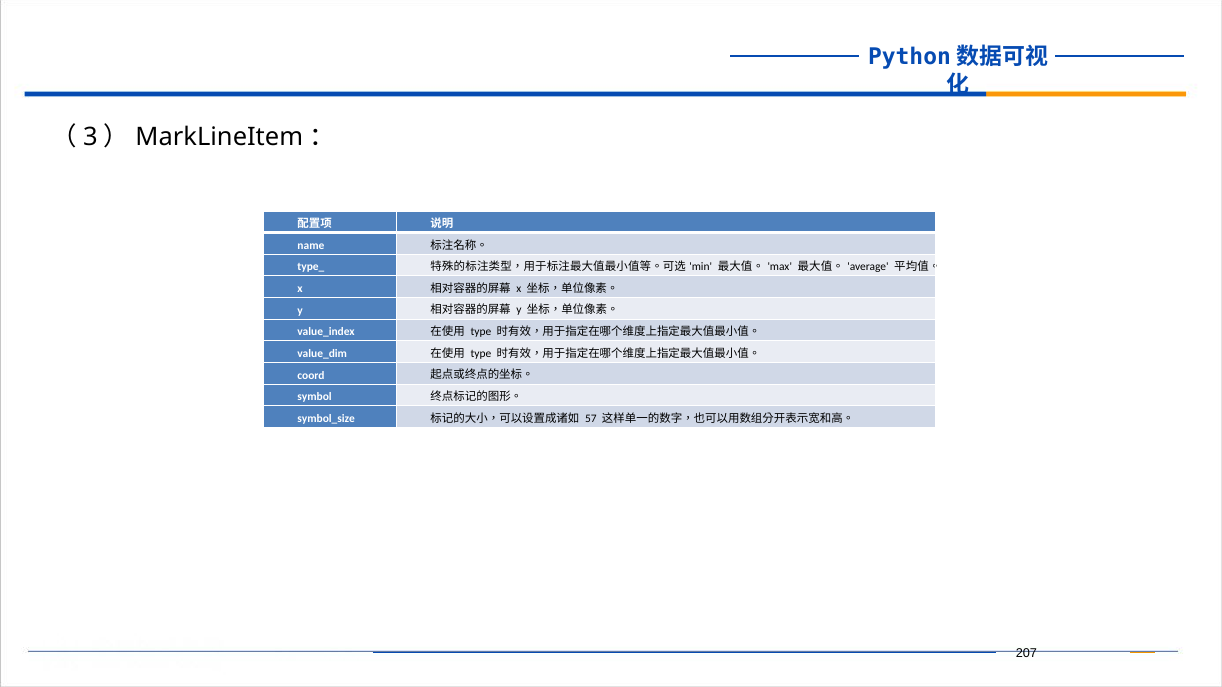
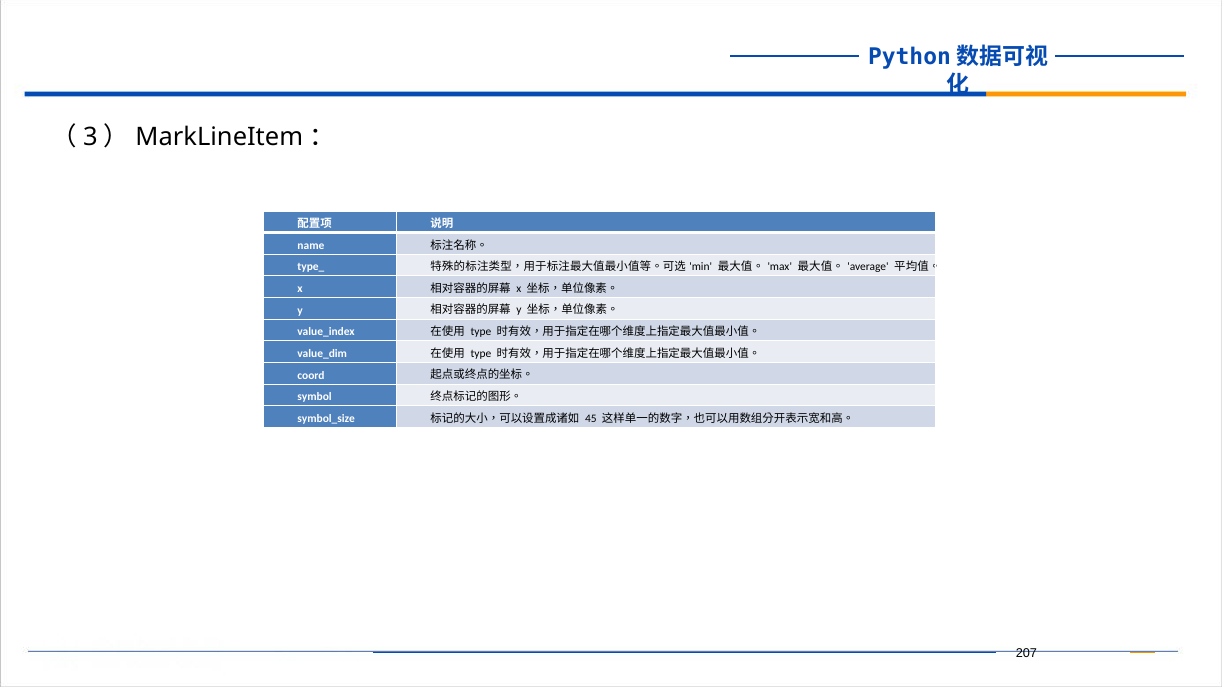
57: 57 -> 45
